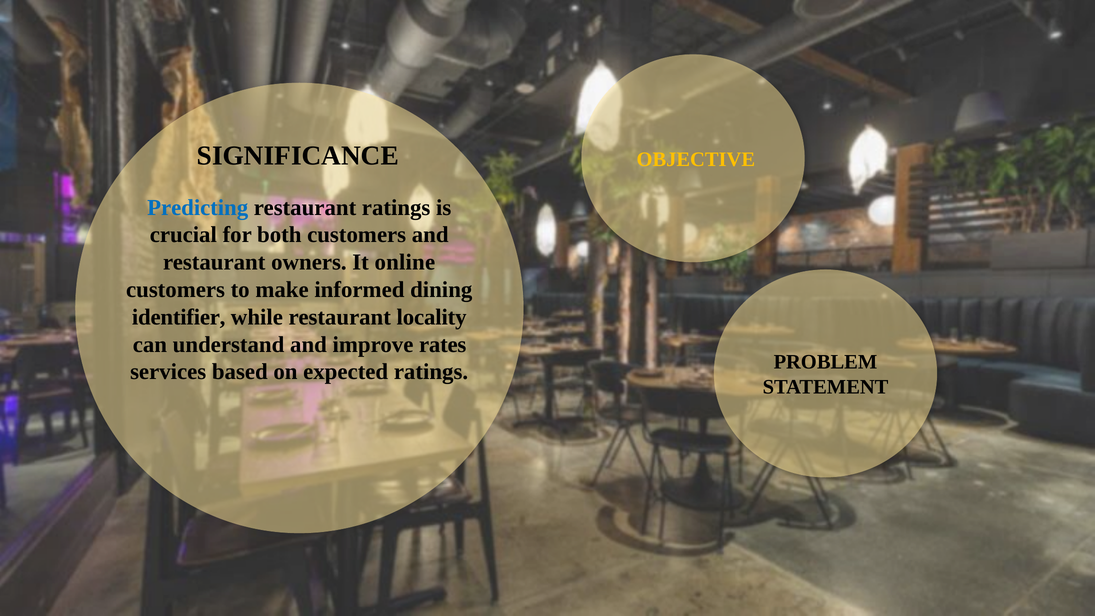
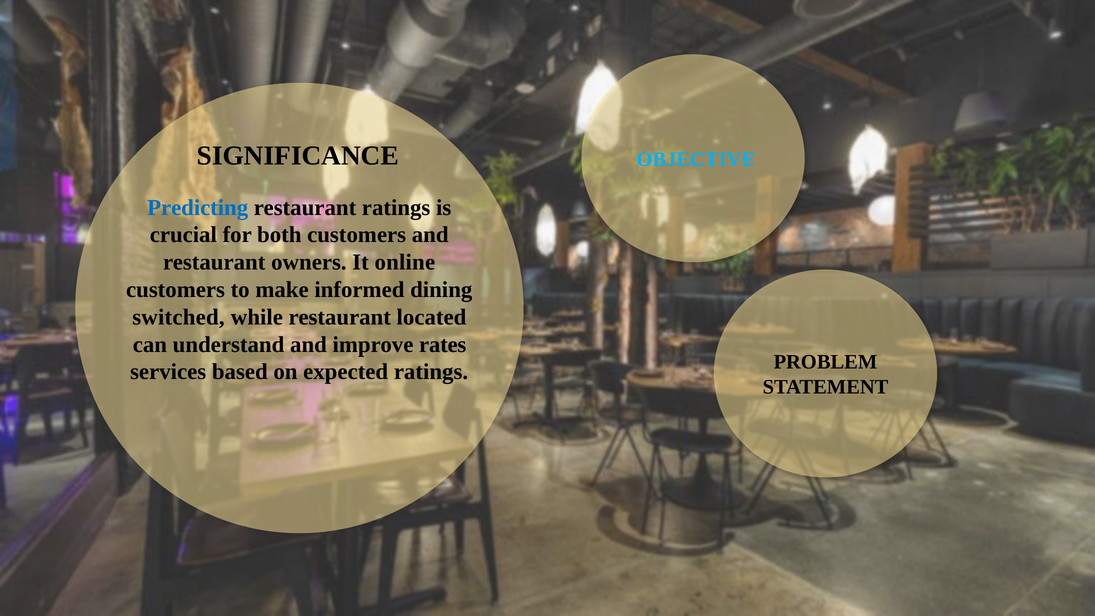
OBJECTIVE colour: yellow -> light blue
identifier: identifier -> switched
locality: locality -> located
